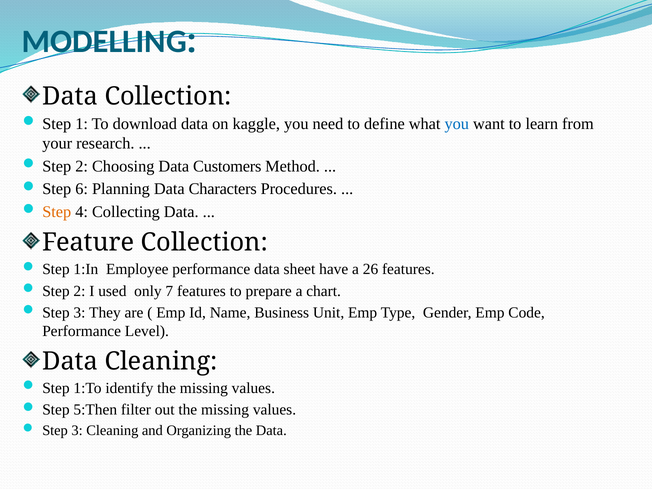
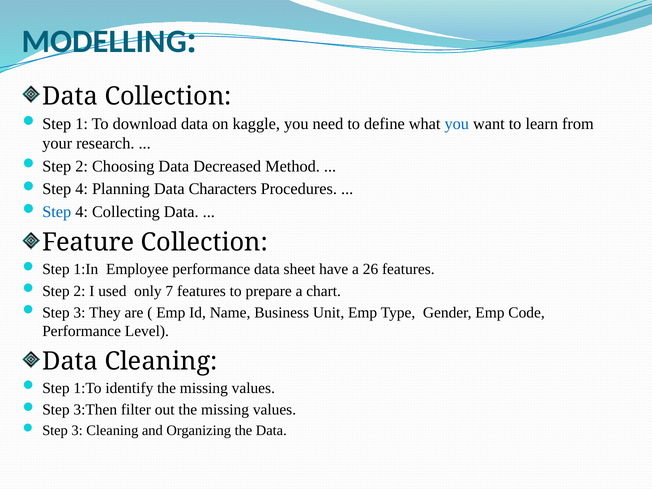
Customers: Customers -> Decreased
6 at (82, 189): 6 -> 4
Step at (57, 212) colour: orange -> blue
5:Then: 5:Then -> 3:Then
